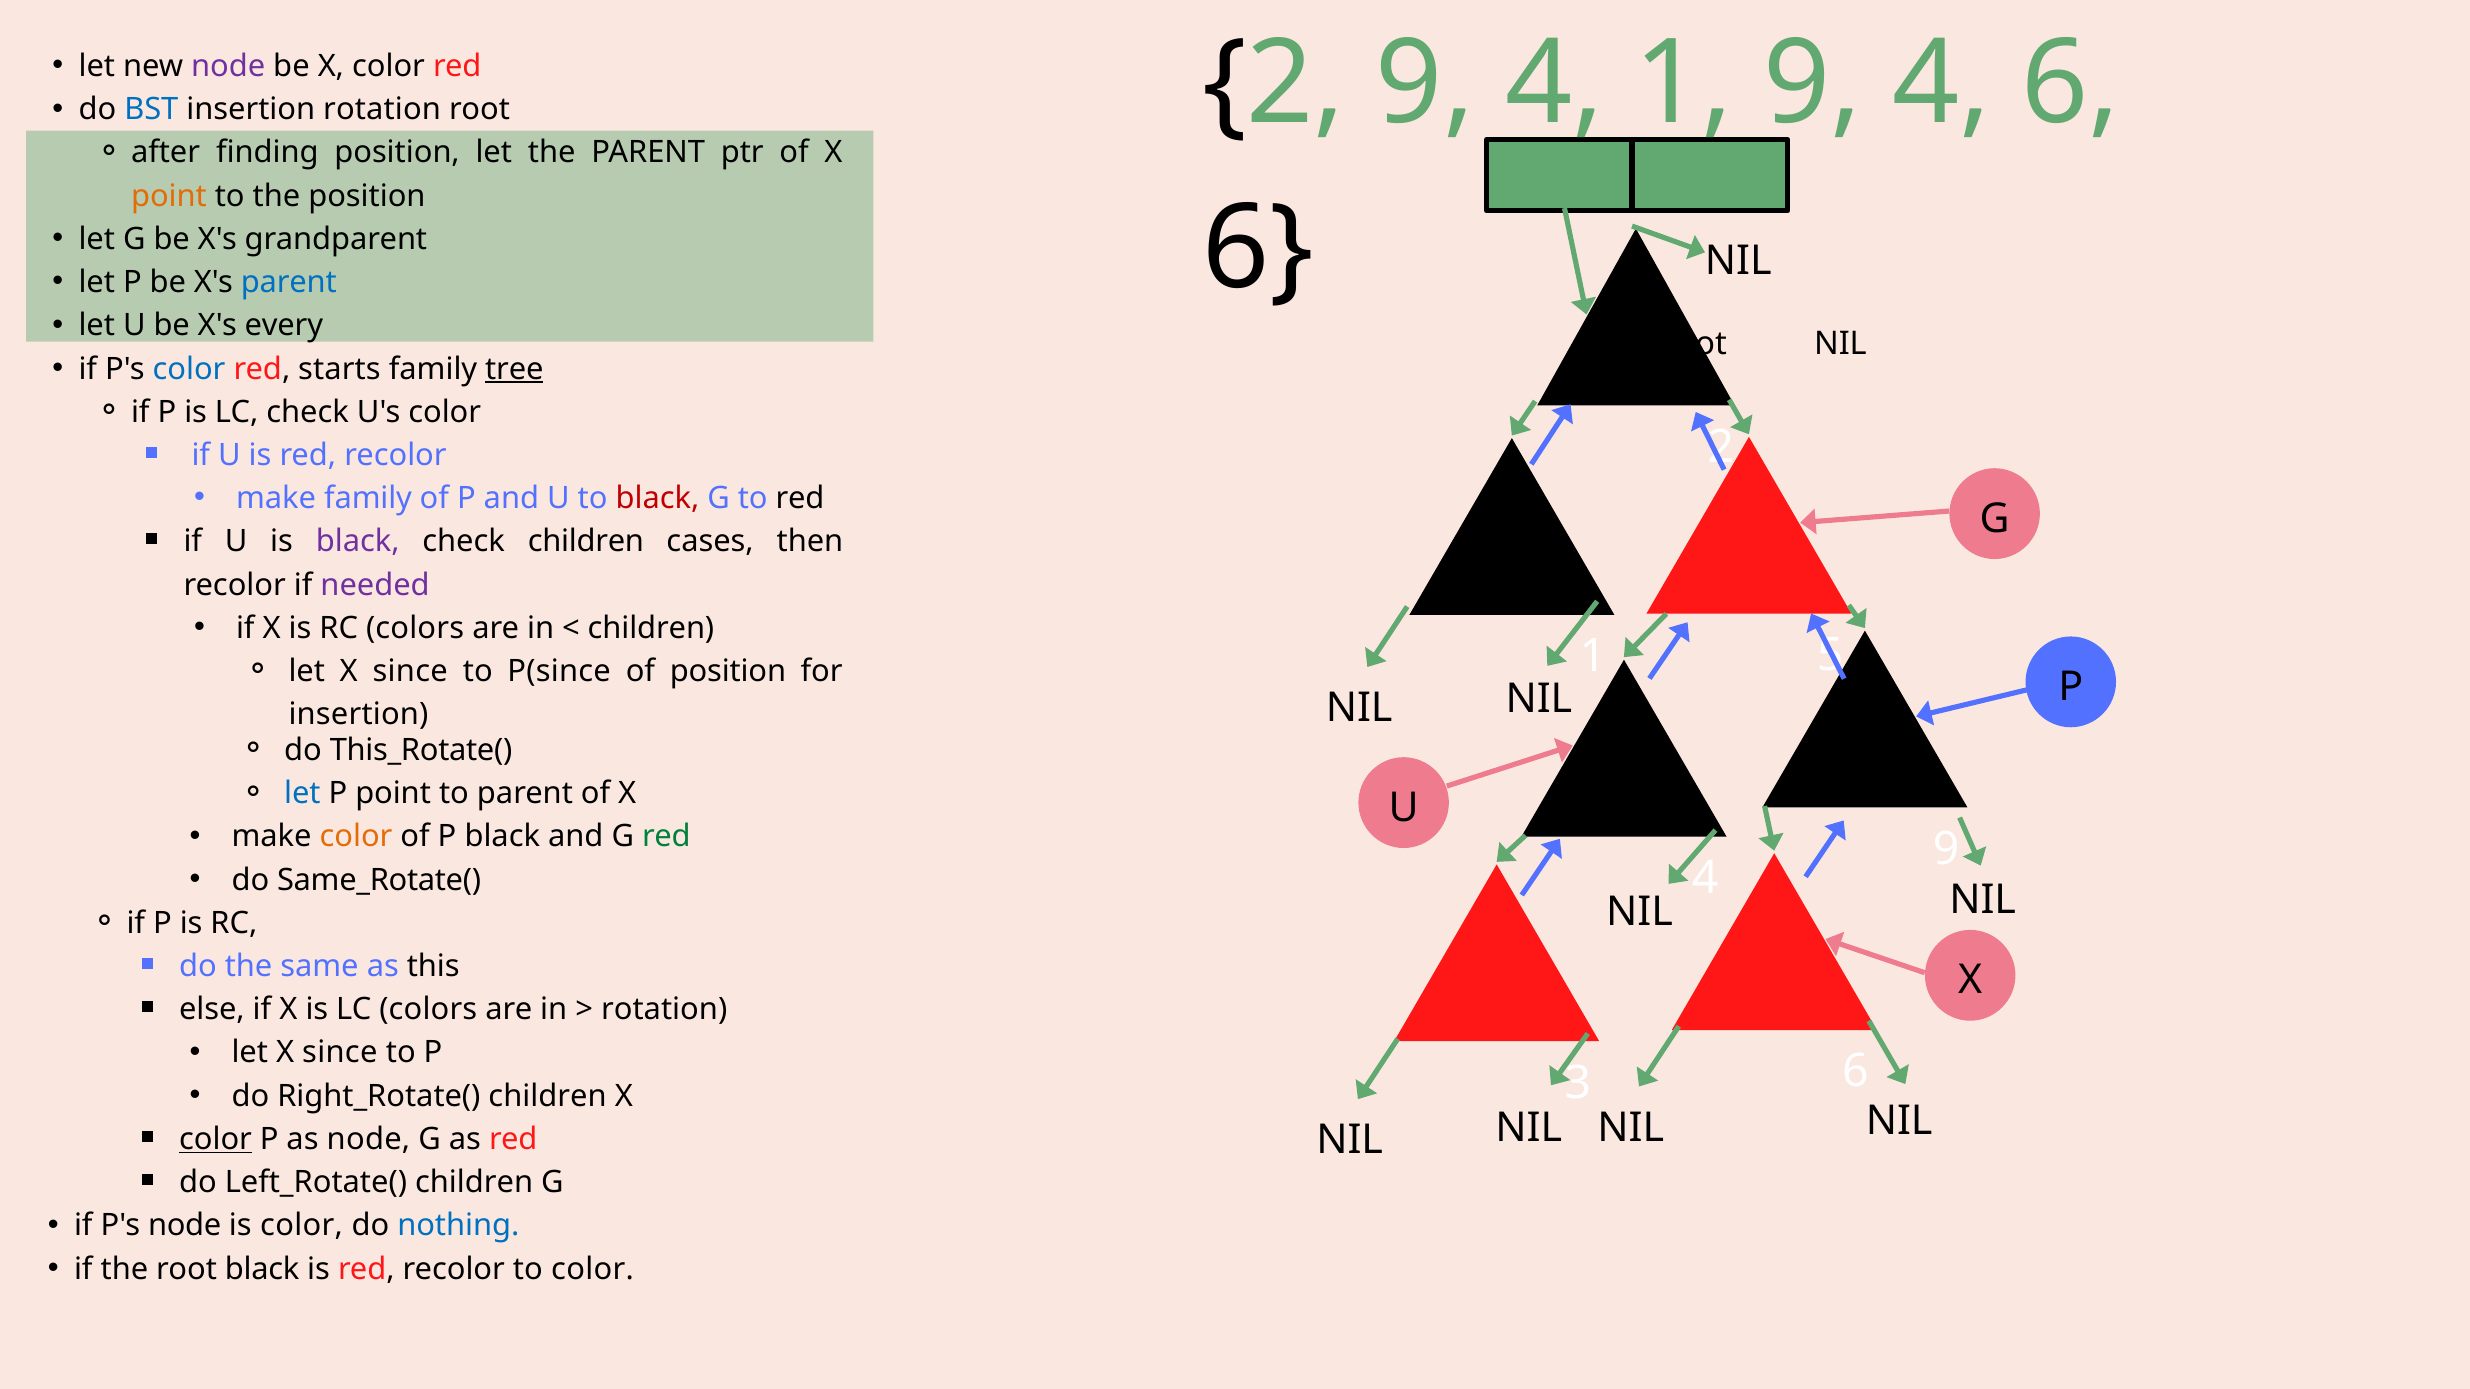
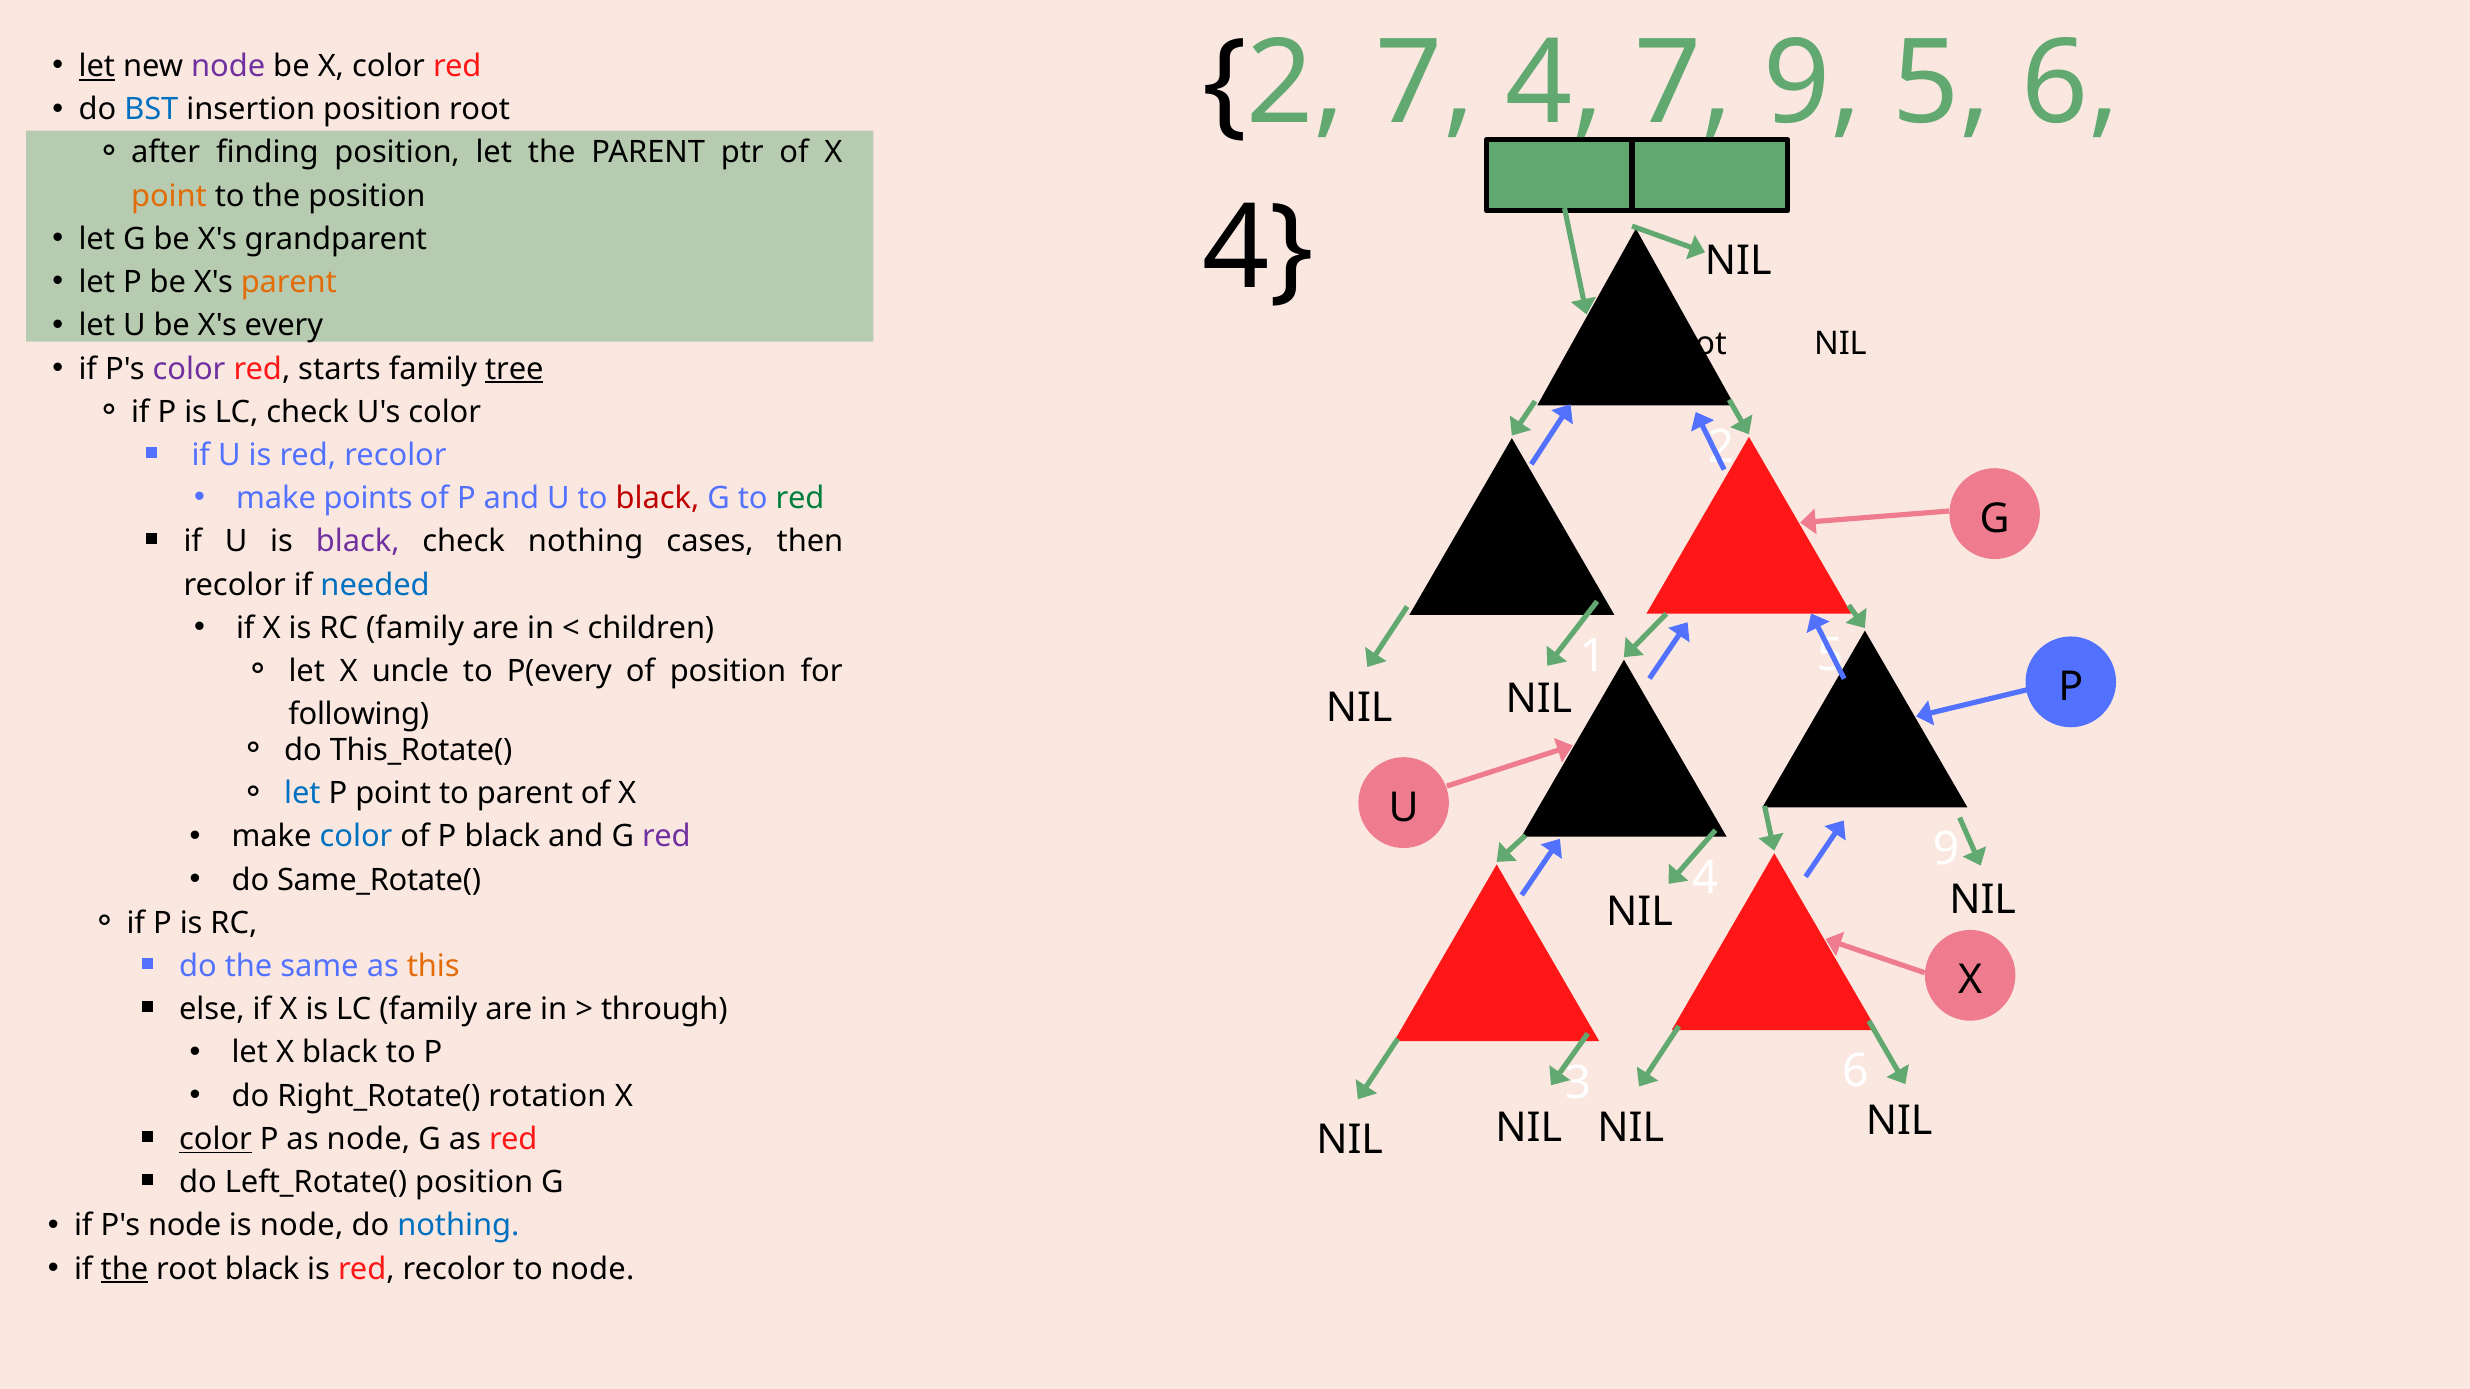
let at (97, 66) underline: none -> present
2 9: 9 -> 7
4 1: 1 -> 7
4 at (1942, 84): 4 -> 5
insertion rotation: rotation -> position
6 at (1258, 249): 6 -> 4
parent at (289, 282) colour: blue -> orange
color at (189, 369) colour: blue -> purple
make family: family -> points
red at (800, 499) colour: black -> green
check children: children -> nothing
needed colour: purple -> blue
RC colors: colors -> family
since at (410, 671): since -> uncle
P(since: P(since -> P(every
insertion at (358, 715): insertion -> following
color at (356, 837) colour: orange -> blue
red at (666, 837) colour: green -> purple
this colour: black -> orange
LC colors: colors -> family
rotation at (664, 1010): rotation -> through
since at (340, 1053): since -> black
Right_Rotate( children: children -> rotation
Left_Rotate( children: children -> position
is color: color -> node
the at (124, 1269) underline: none -> present
to color: color -> node
